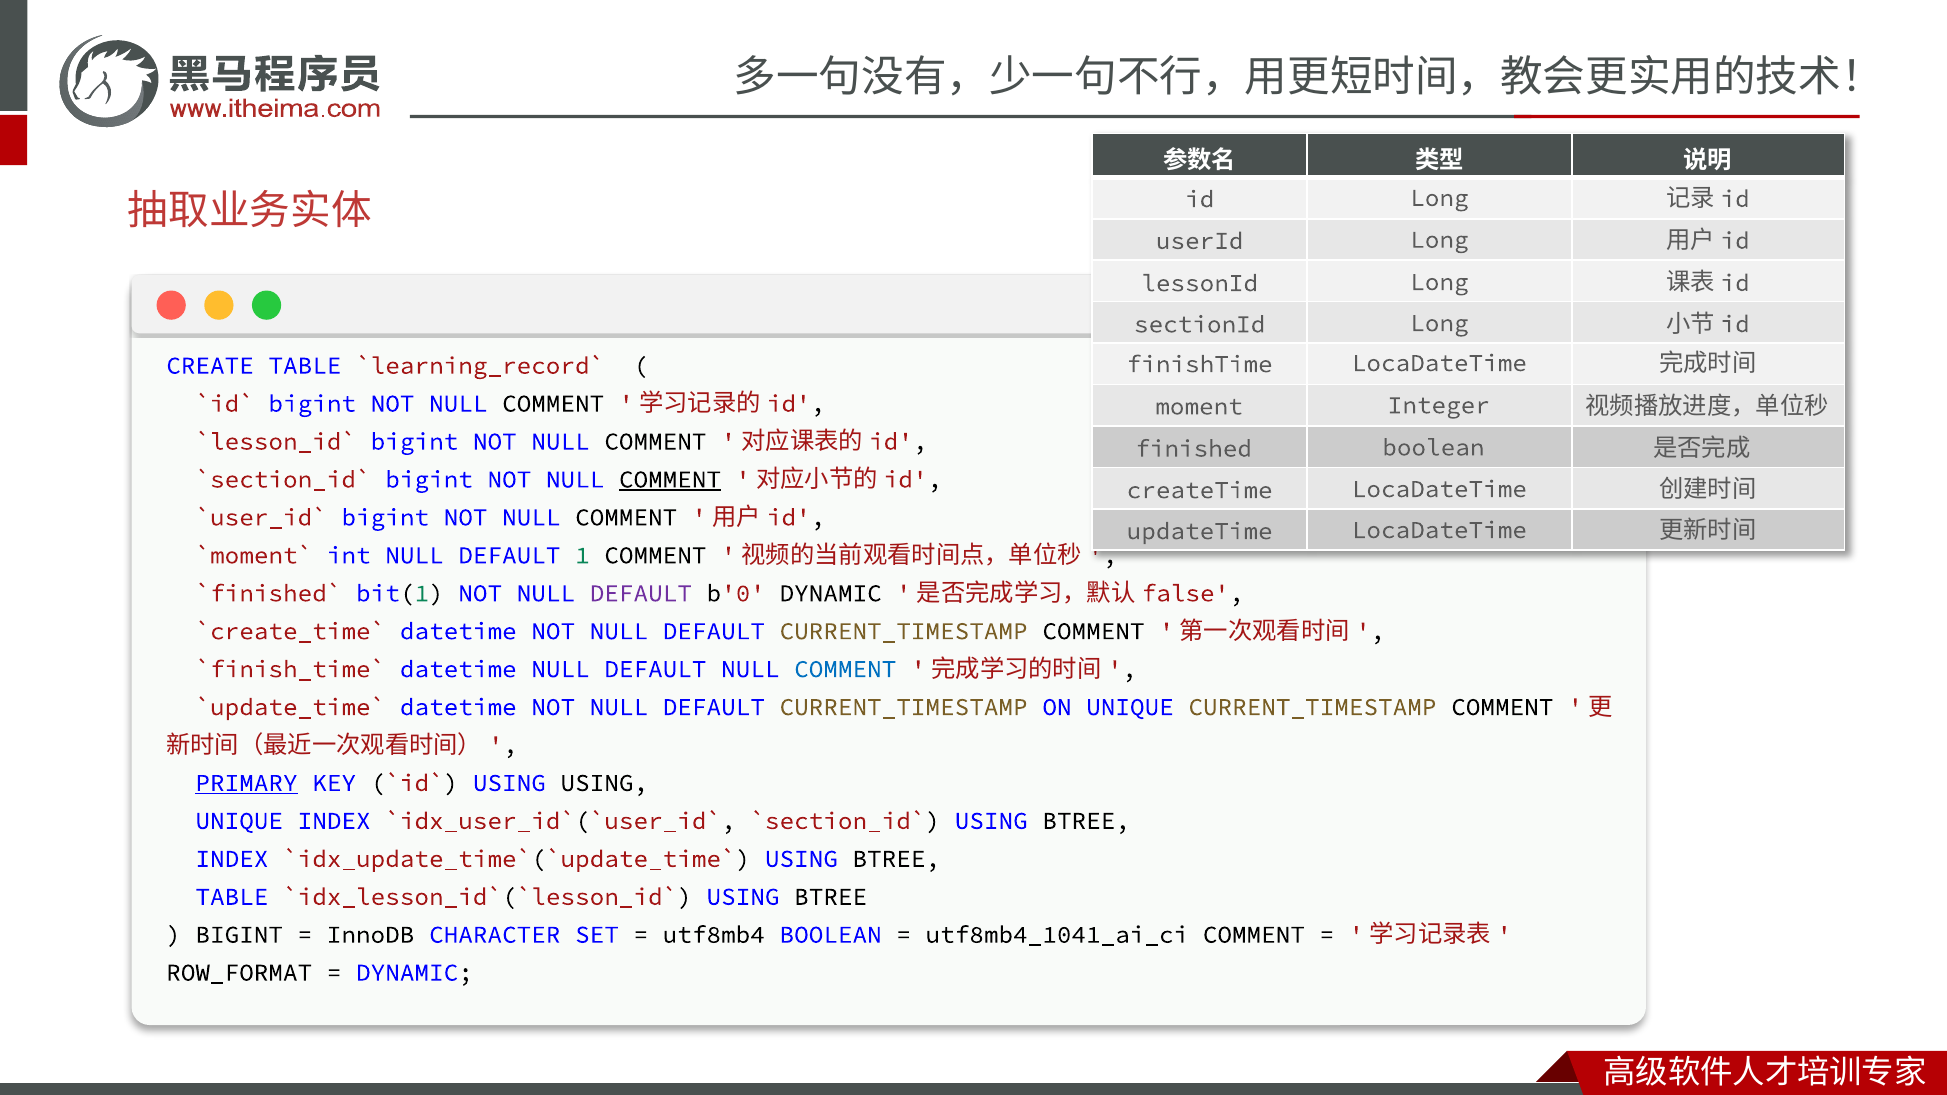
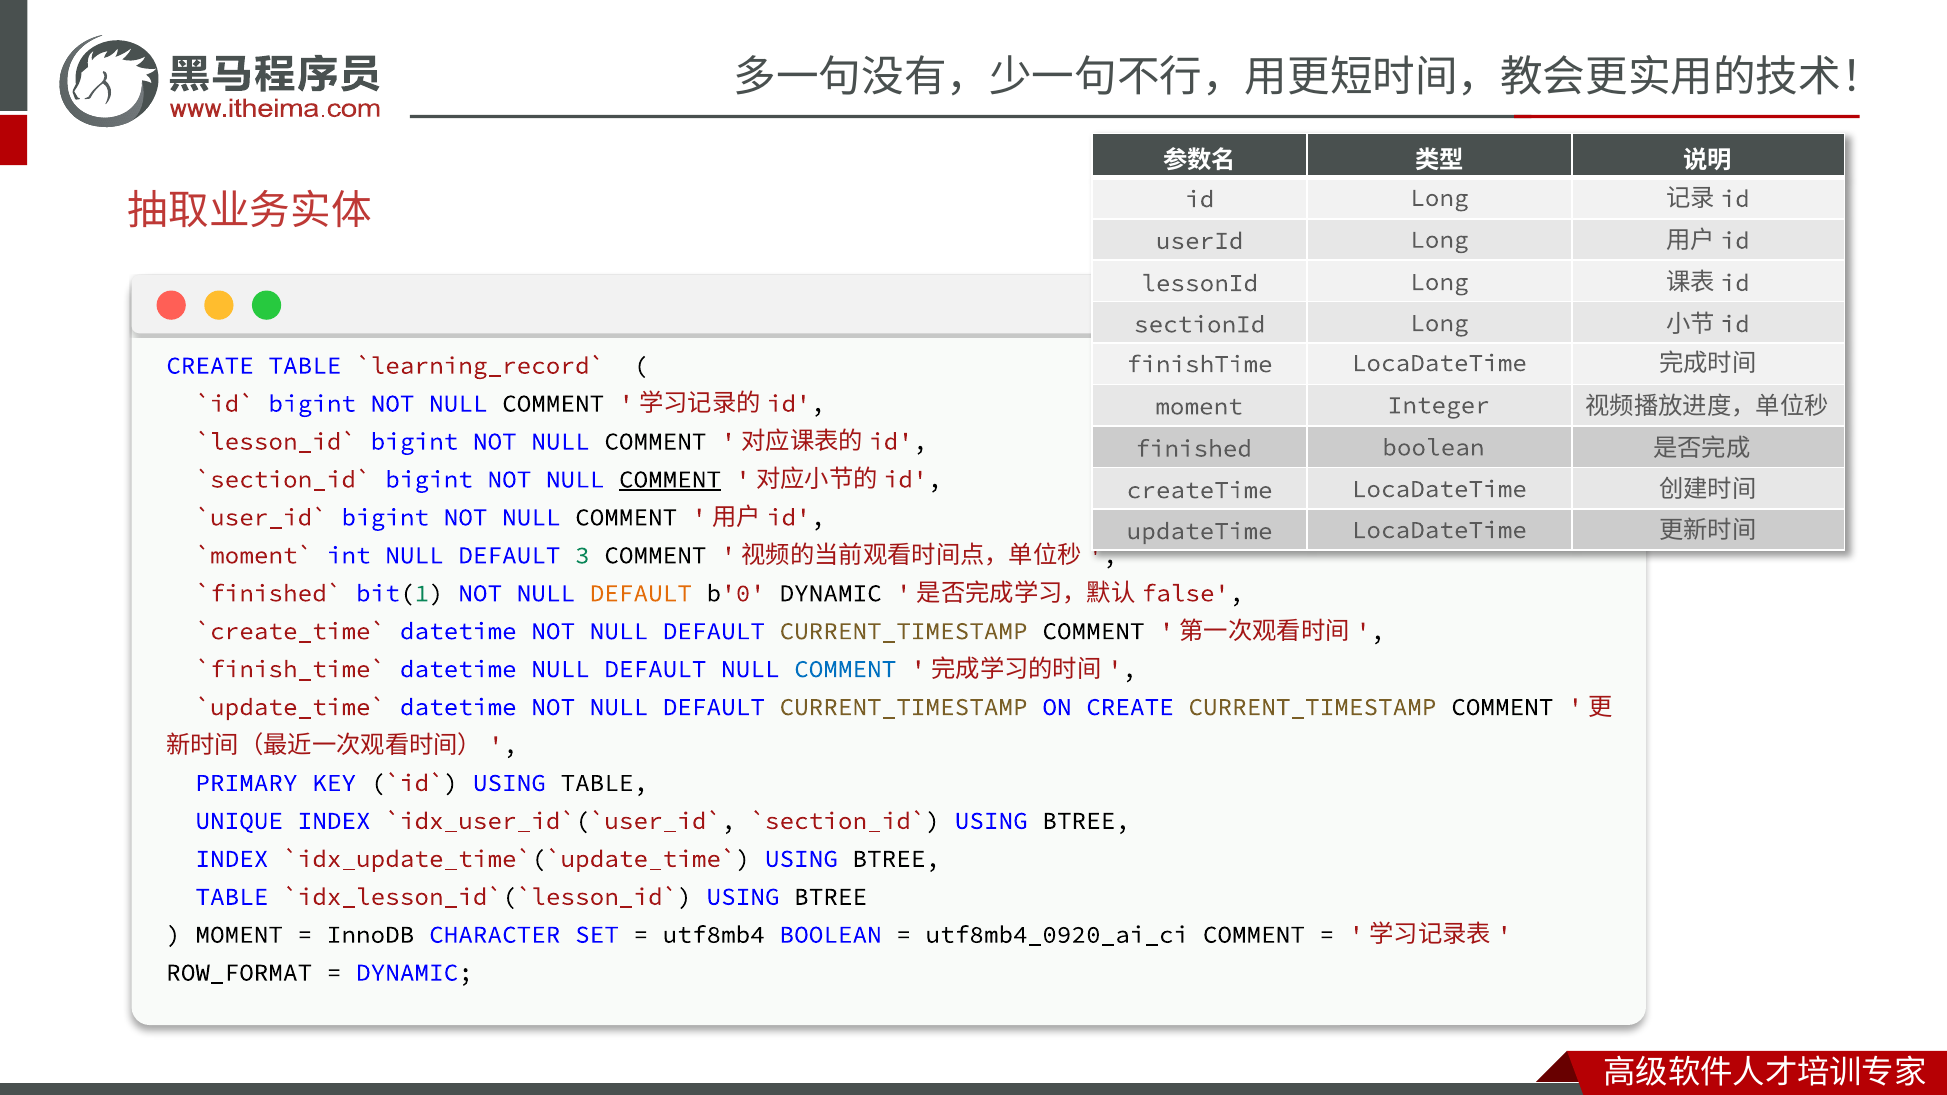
1: 1 -> 3
DEFAULT at (641, 593) colour: purple -> orange
ON UNIQUE: UNIQUE -> CREATE
PRIMARY underline: present -> none
USING USING: USING -> TABLE
BIGINT at (239, 935): BIGINT -> MOMENT
utf8mb4_1041_ai_ci: utf8mb4_1041_ai_ci -> utf8mb4_0920_ai_ci
